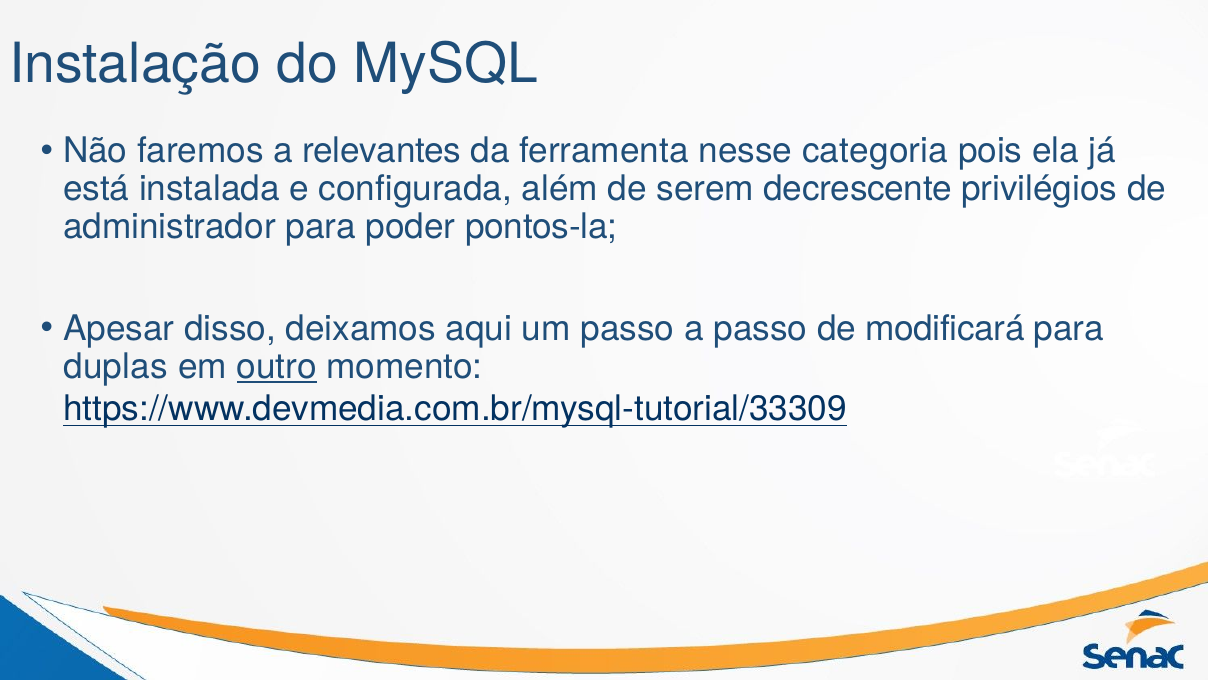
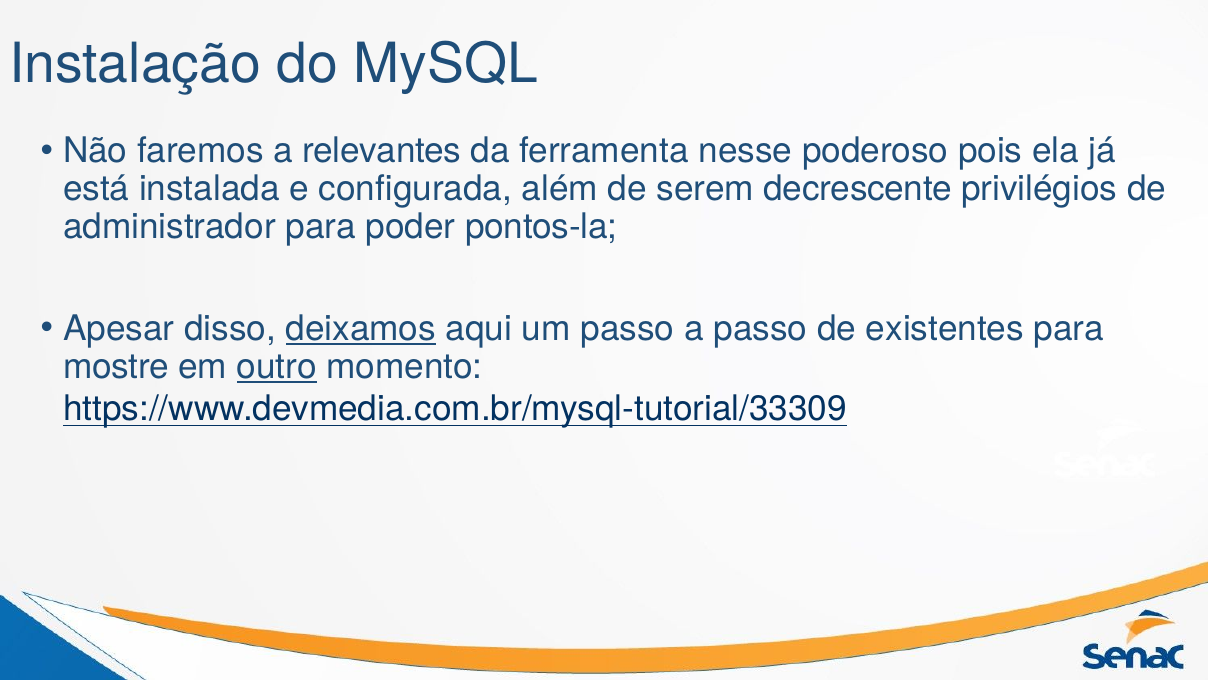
categoria: categoria -> poderoso
deixamos underline: none -> present
modificará: modificará -> existentes
duplas: duplas -> mostre
